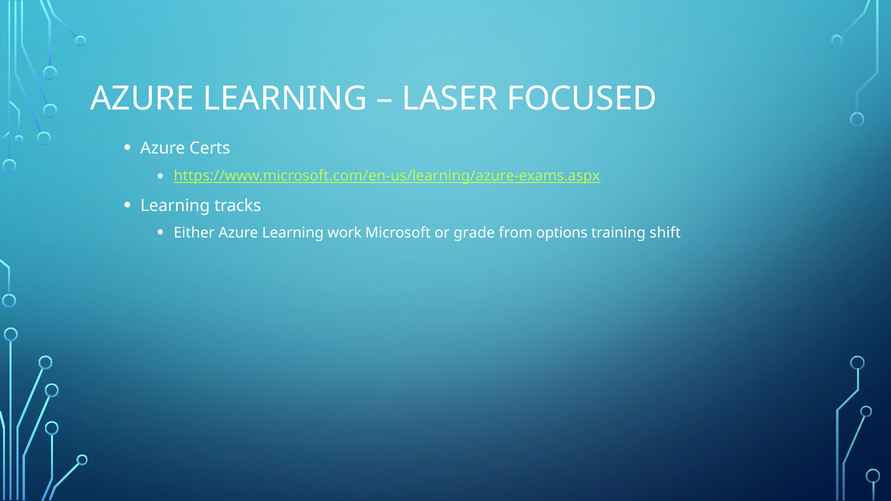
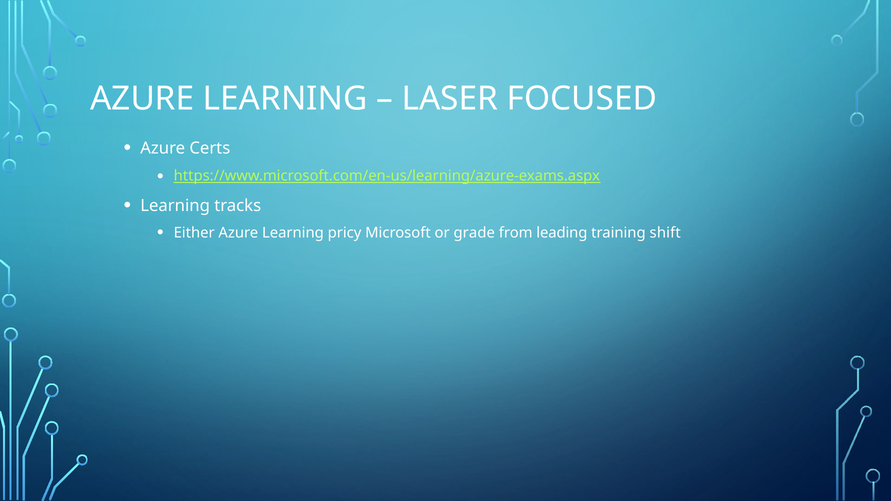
work: work -> pricy
options: options -> leading
